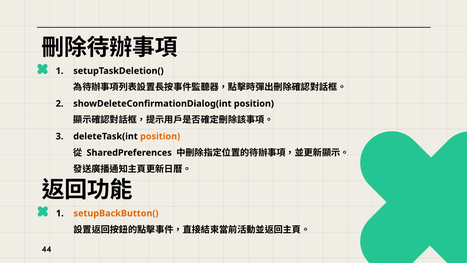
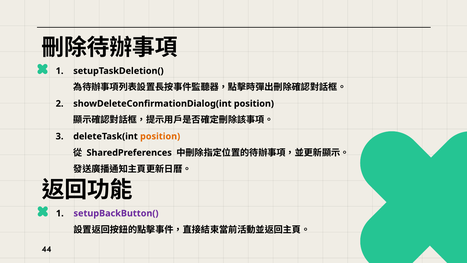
setupBackButton( colour: orange -> purple
